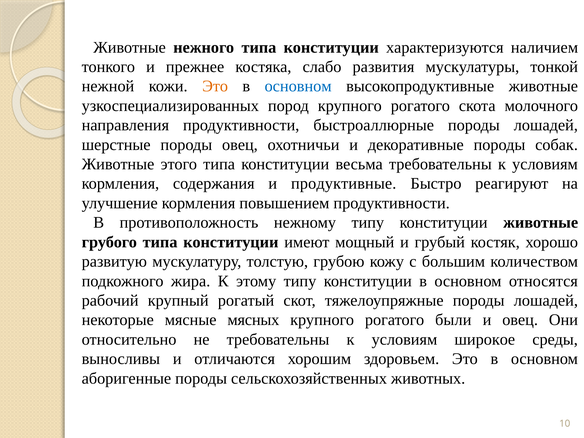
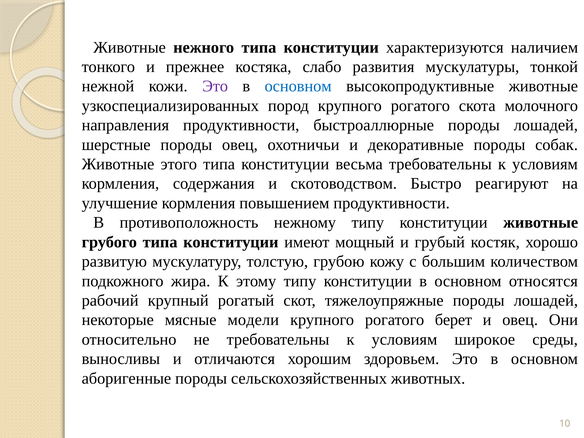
Это at (215, 86) colour: orange -> purple
продуктивные: продуктивные -> скотоводством
мясных: мясных -> модели
были: были -> берет
